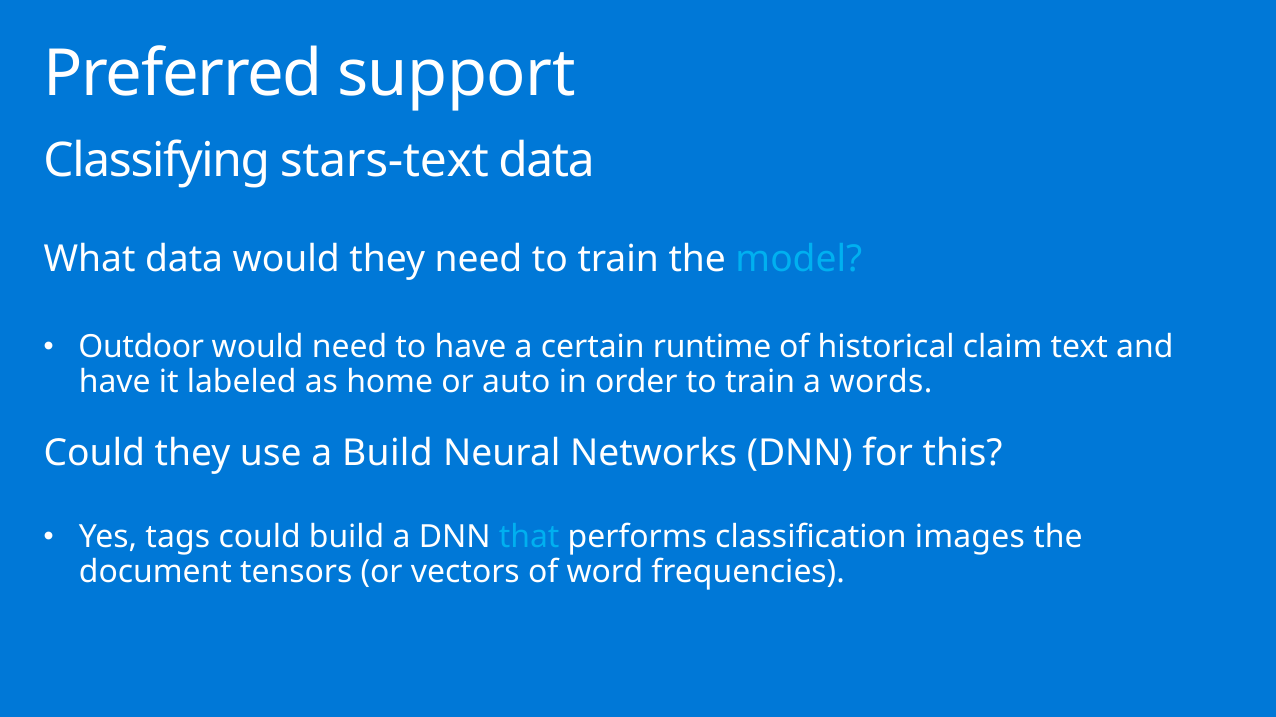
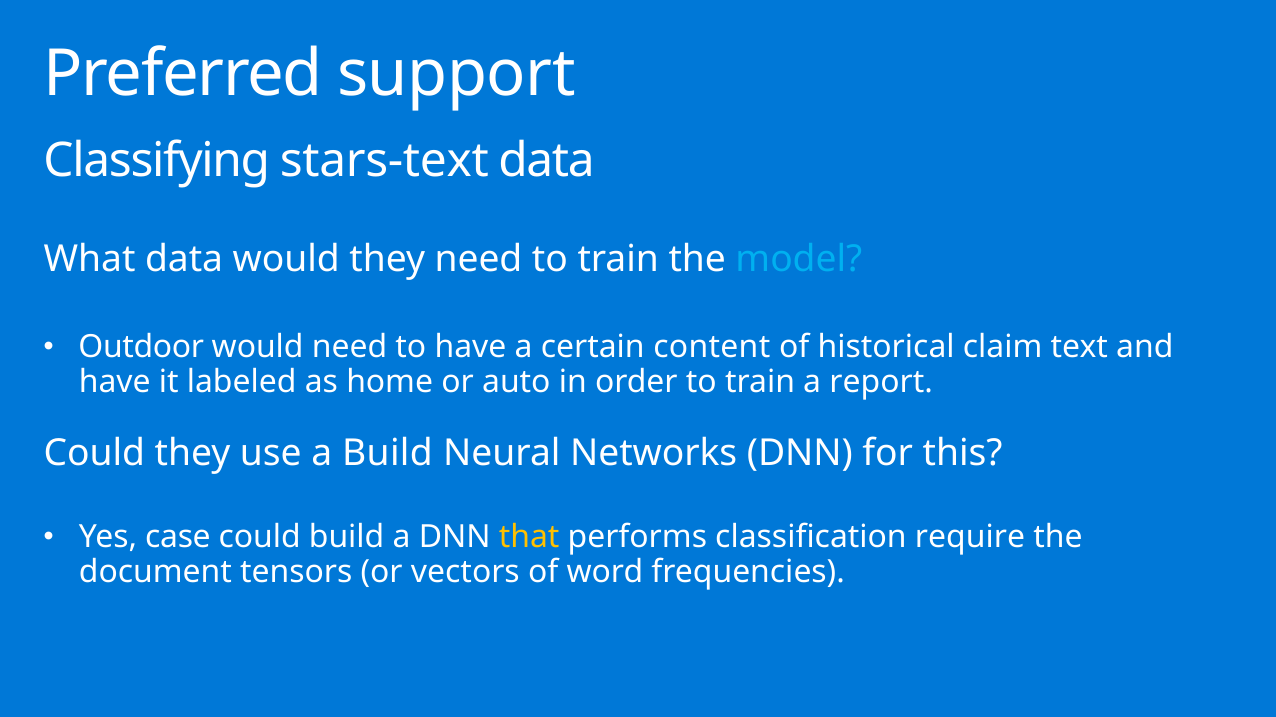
runtime: runtime -> content
words: words -> report
tags: tags -> case
that colour: light blue -> yellow
images: images -> require
